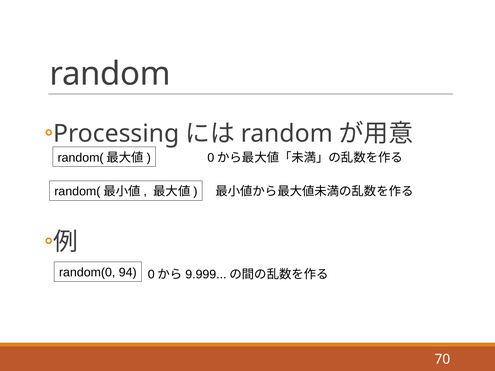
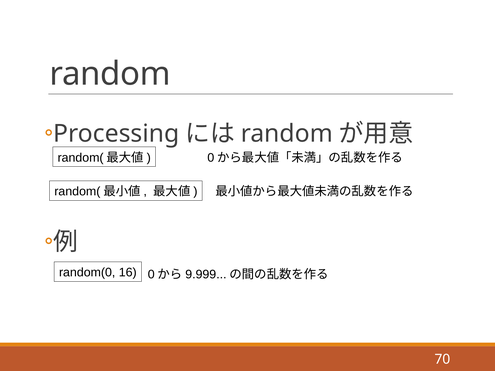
94: 94 -> 16
